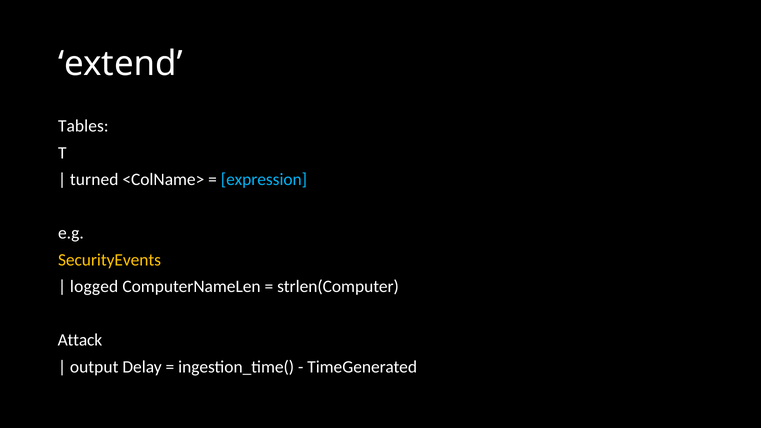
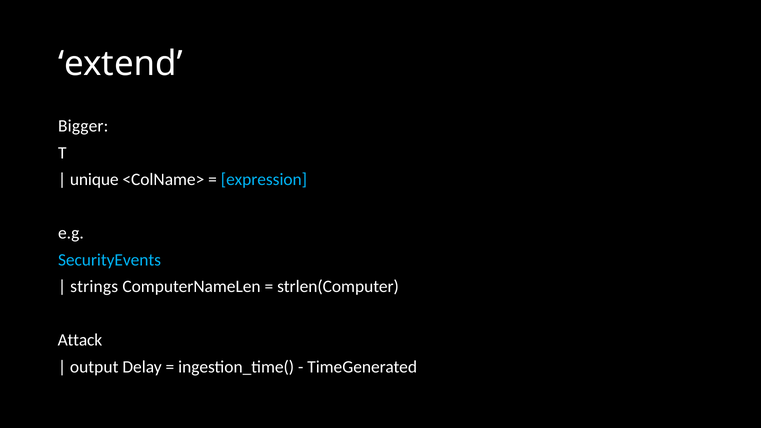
Tables: Tables -> Bigger
turned: turned -> unique
SecurityEvents colour: yellow -> light blue
logged: logged -> strings
